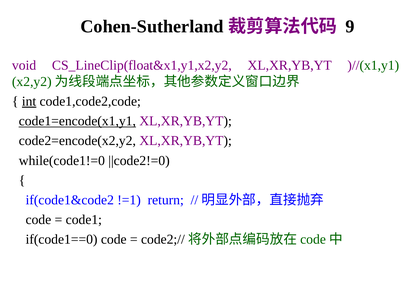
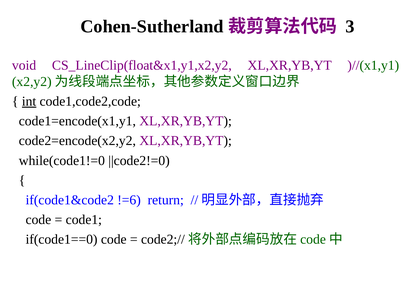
9: 9 -> 3
code1=encode(x1,y1 underline: present -> none
!=1: !=1 -> !=6
